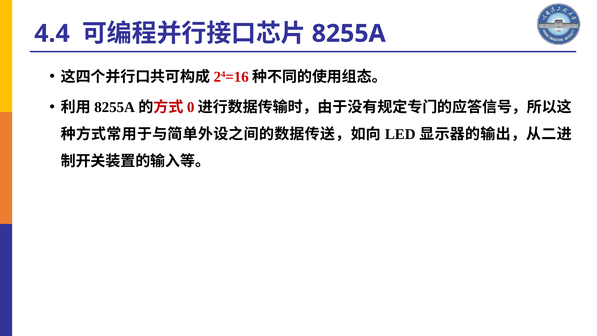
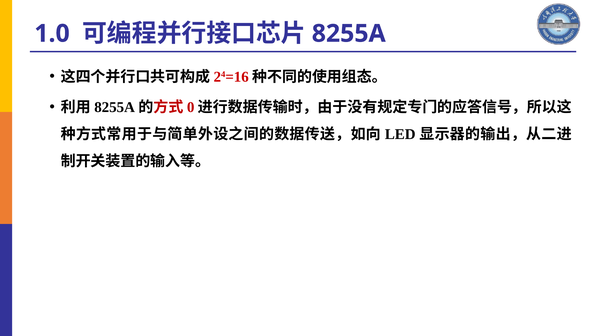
4.4: 4.4 -> 1.0
